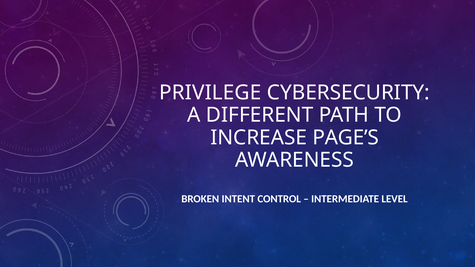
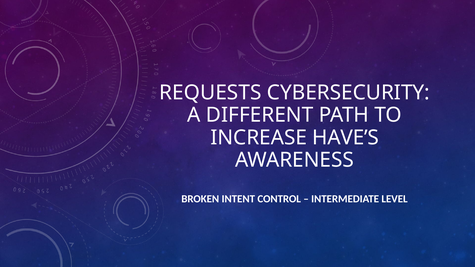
PRIVILEGE: PRIVILEGE -> REQUESTS
PAGE’S: PAGE’S -> HAVE’S
